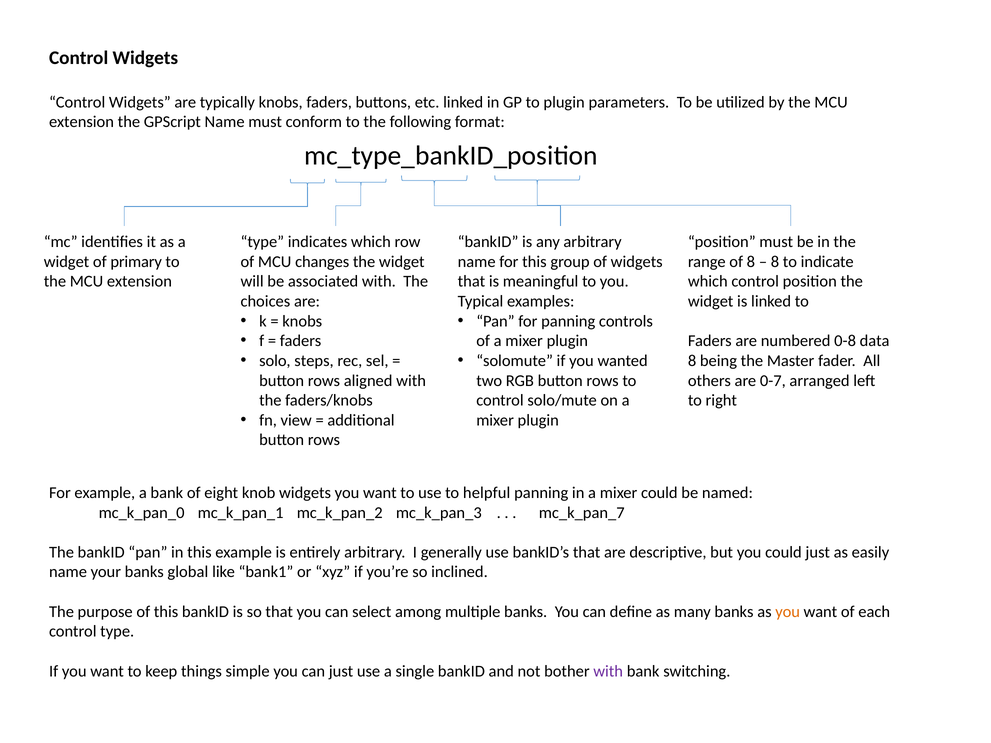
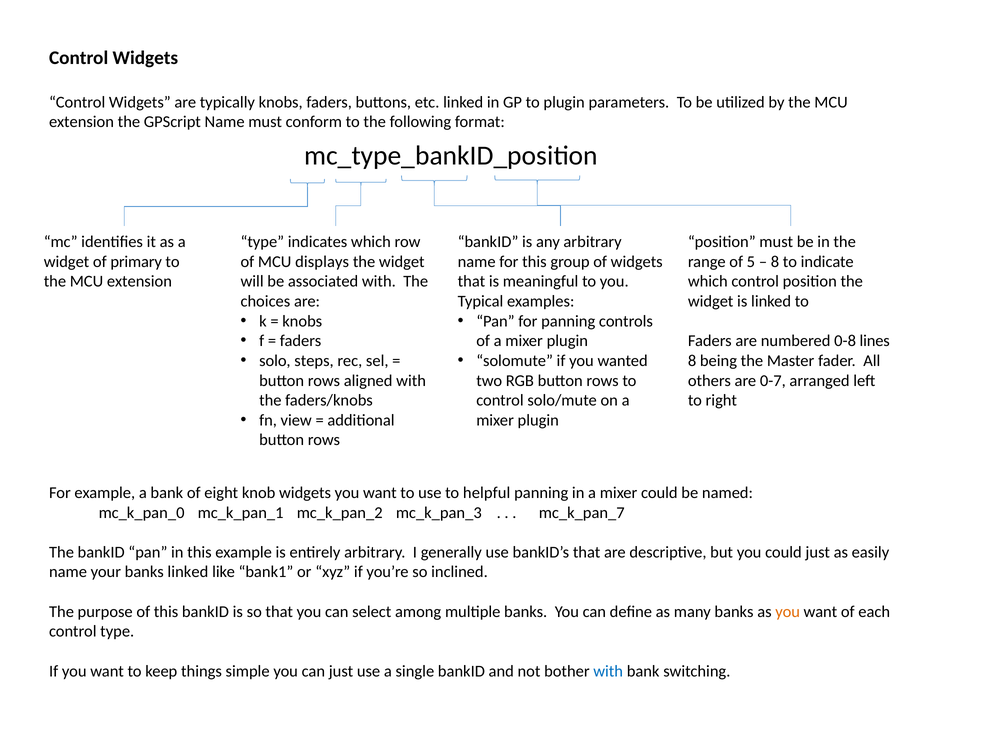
changes: changes -> displays
of 8: 8 -> 5
data: data -> lines
banks global: global -> linked
with at (608, 671) colour: purple -> blue
